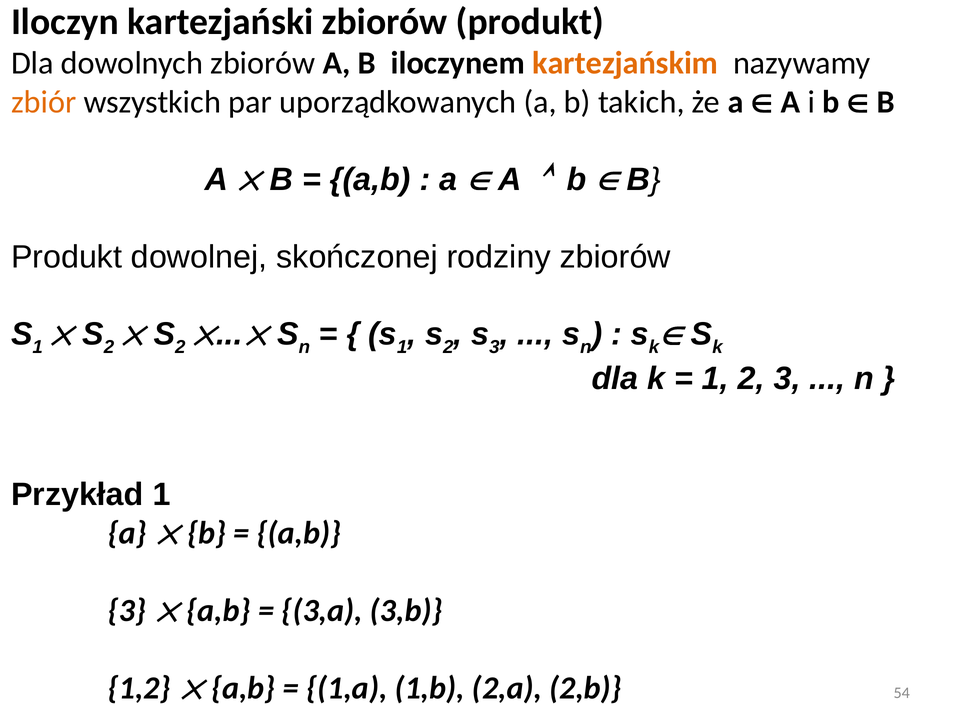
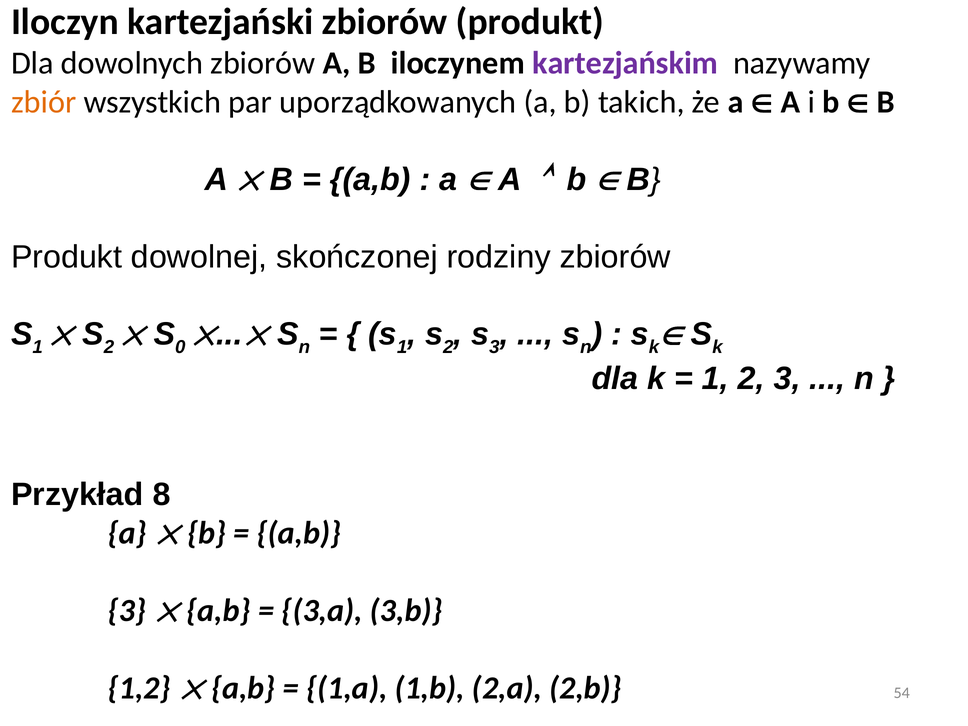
kartezjańskim colour: orange -> purple
2 at (180, 347): 2 -> 0
Przykład 1: 1 -> 8
